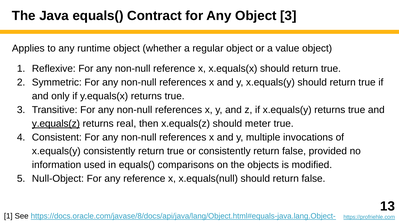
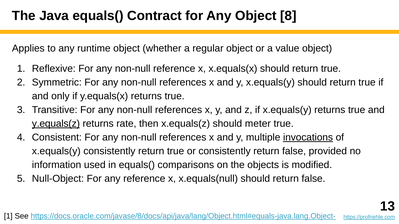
Object 3: 3 -> 8
real: real -> rate
invocations underline: none -> present
